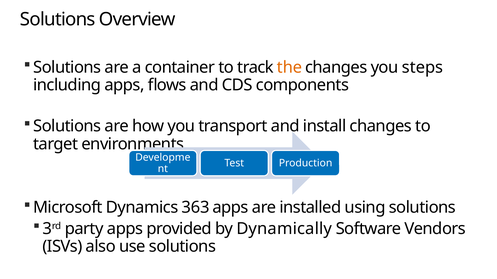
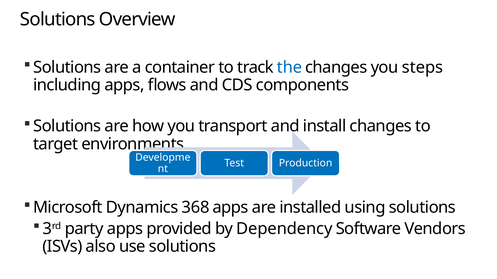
the colour: orange -> blue
363: 363 -> 368
Dynamically: Dynamically -> Dependency
